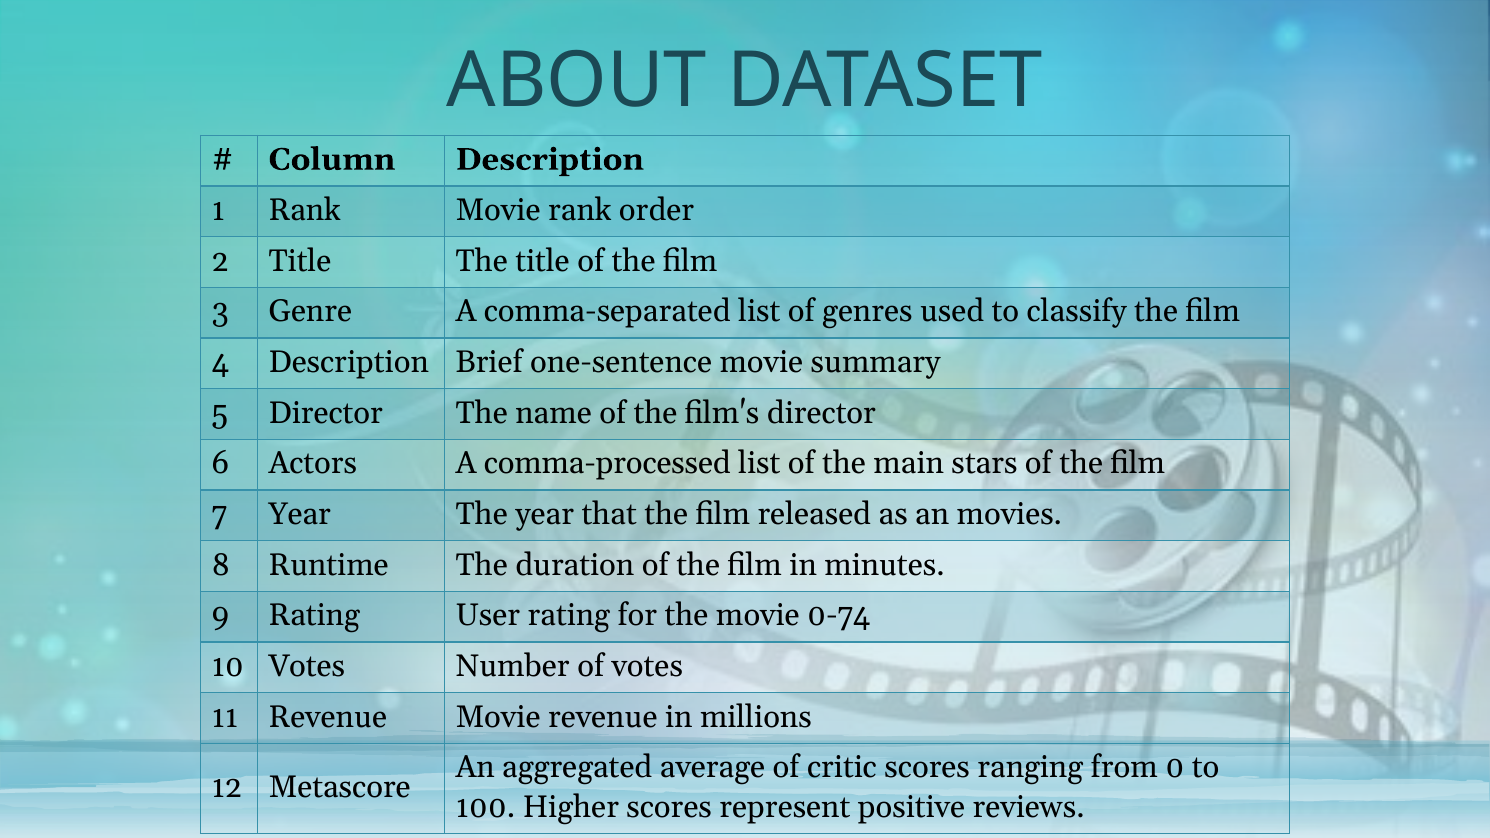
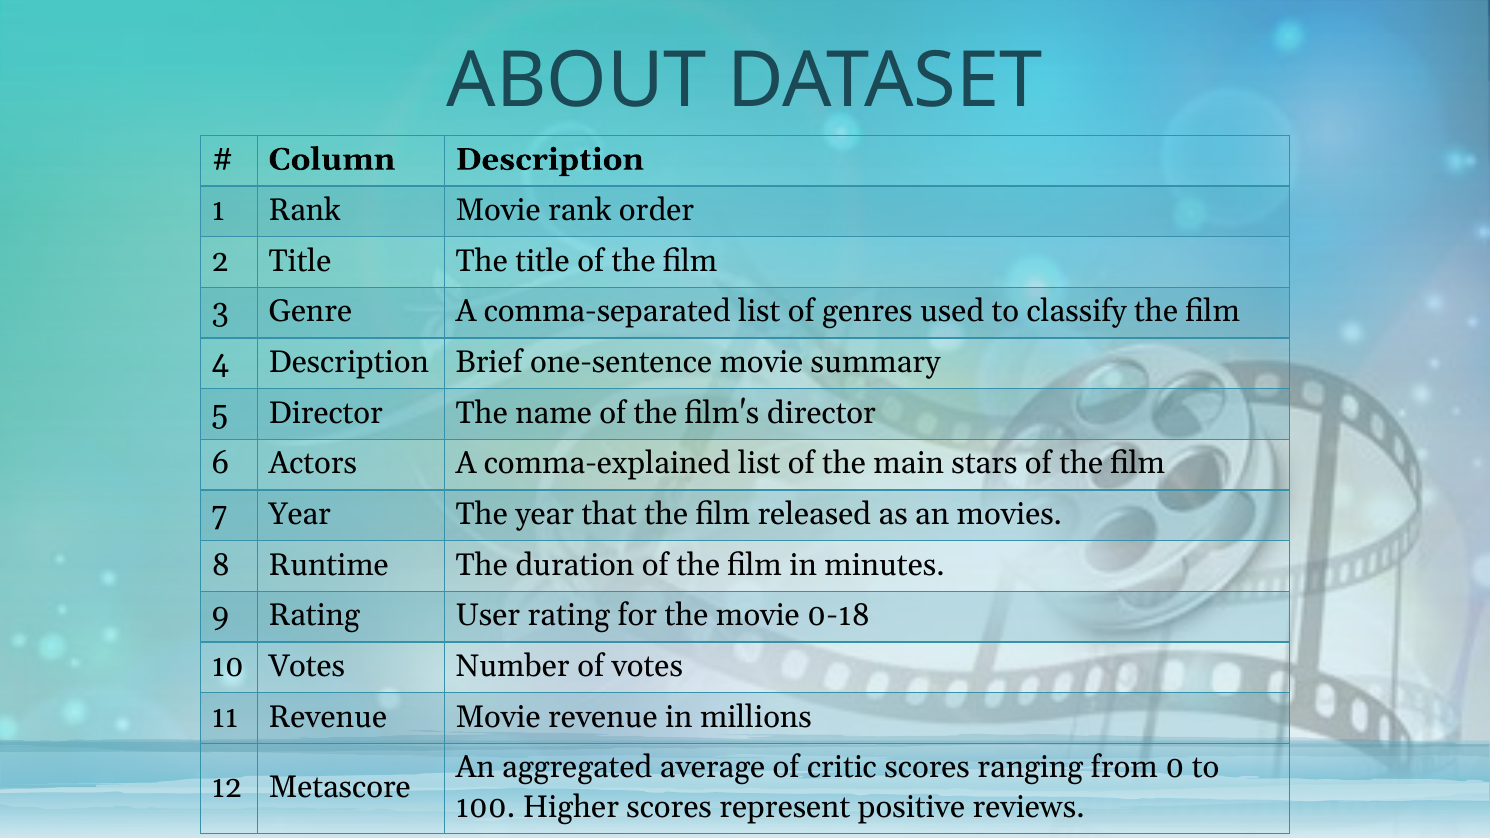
comma-processed: comma-processed -> comma-explained
0-74: 0-74 -> 0-18
